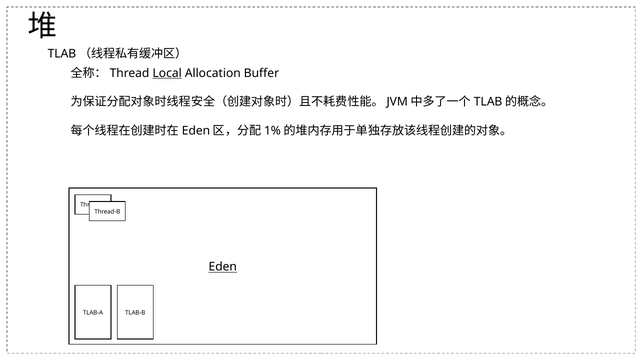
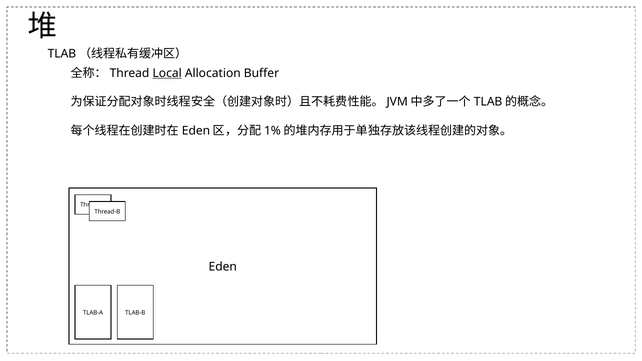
Eden underline: present -> none
